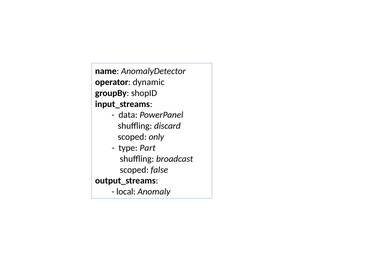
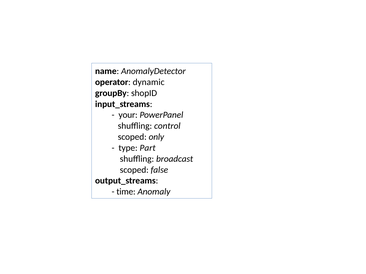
data: data -> your
discard: discard -> control
local: local -> time
